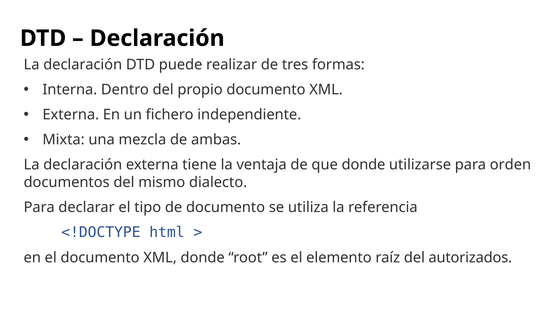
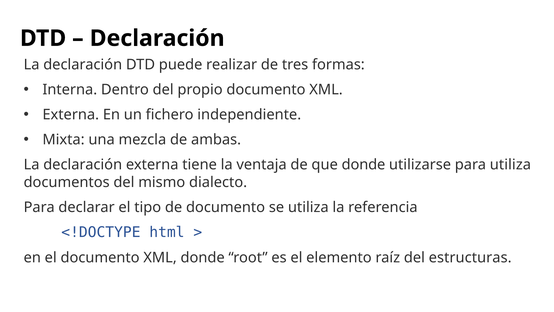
para orden: orden -> utiliza
autorizados: autorizados -> estructuras
